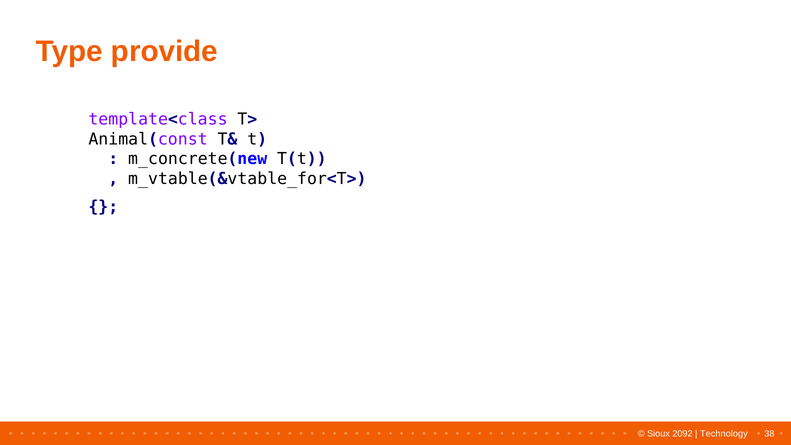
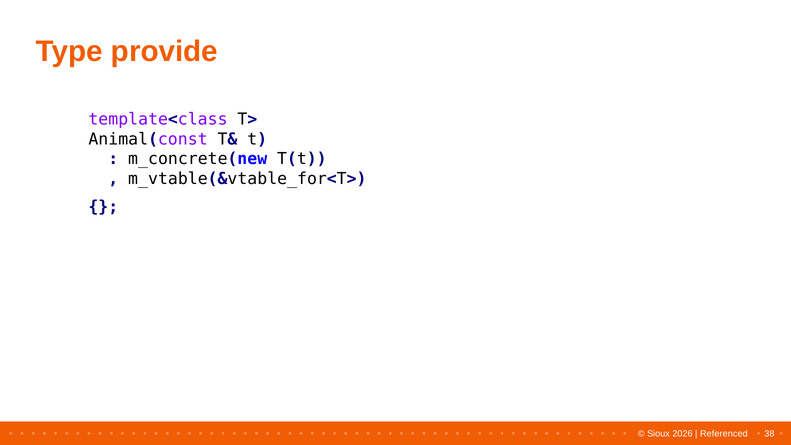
2092: 2092 -> 2026
Technology: Technology -> Referenced
